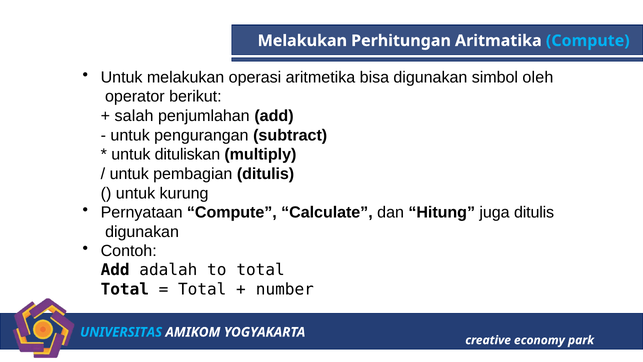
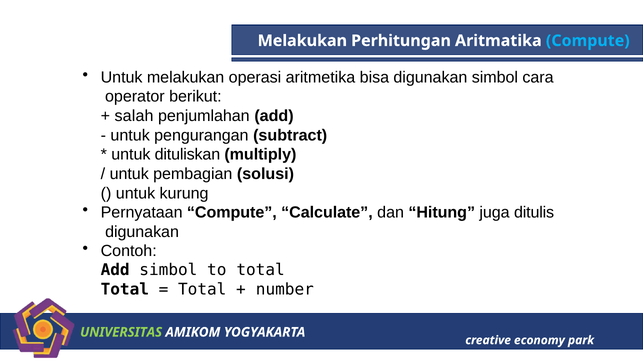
oleh: oleh -> cara
pembagian ditulis: ditulis -> solusi
Add adalah: adalah -> simbol
UNIVERSITAS colour: light blue -> light green
